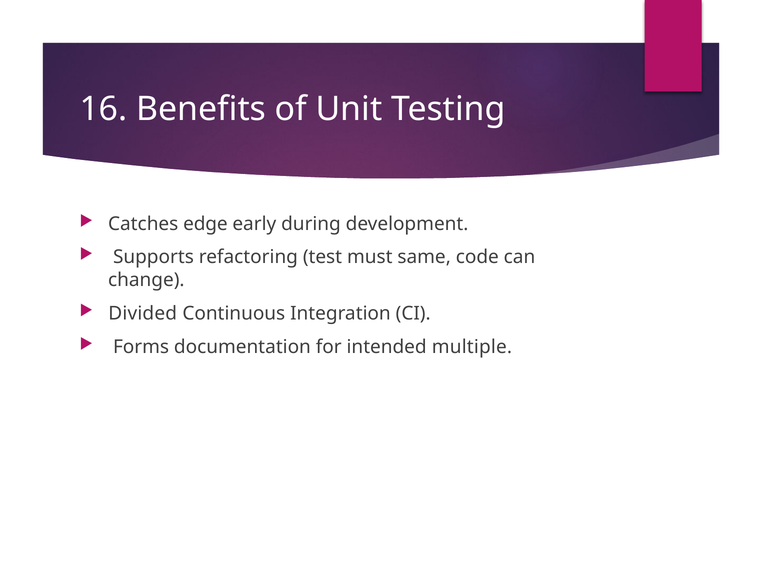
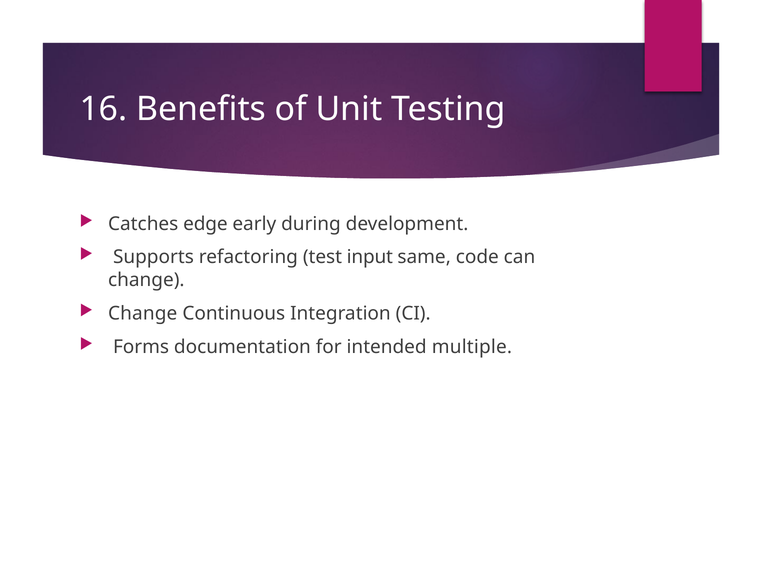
must: must -> input
Divided at (143, 313): Divided -> Change
